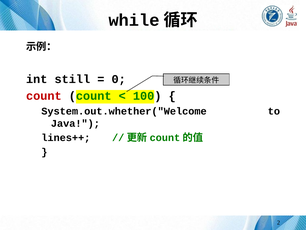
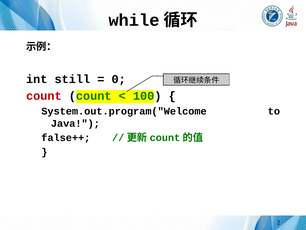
System.out.whether("Welcome: System.out.whether("Welcome -> System.out.program("Welcome
lines++: lines++ -> false++
